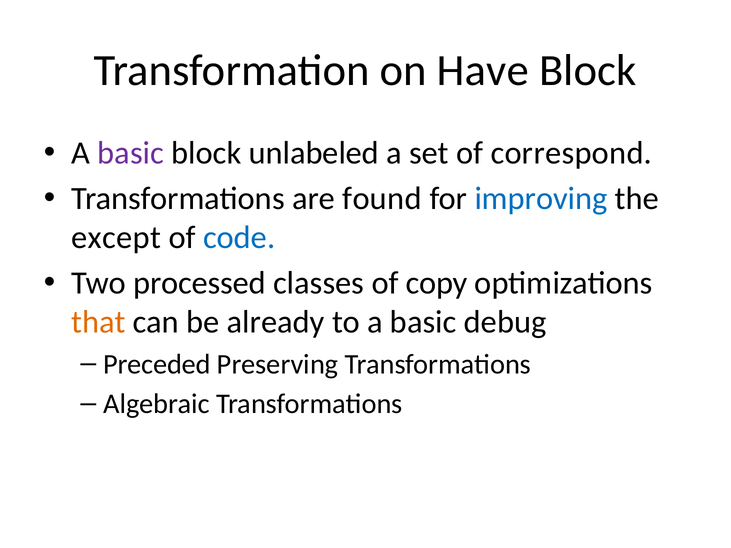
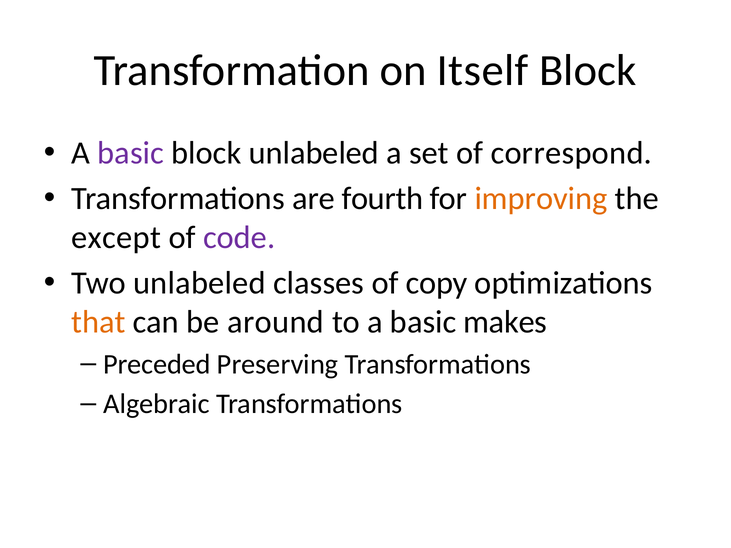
Have: Have -> Itself
found: found -> fourth
improving colour: blue -> orange
code colour: blue -> purple
Two processed: processed -> unlabeled
already: already -> around
debug: debug -> makes
